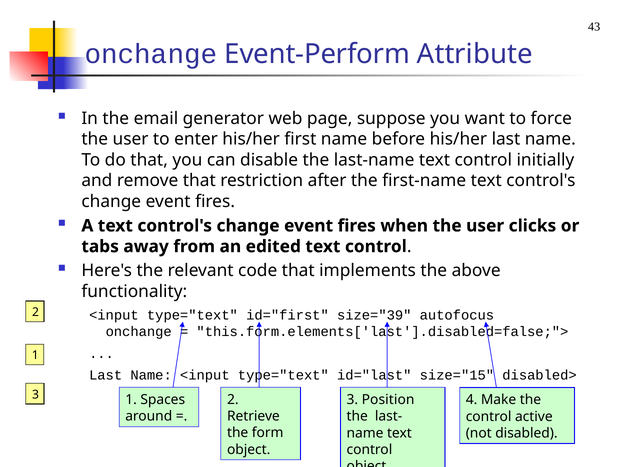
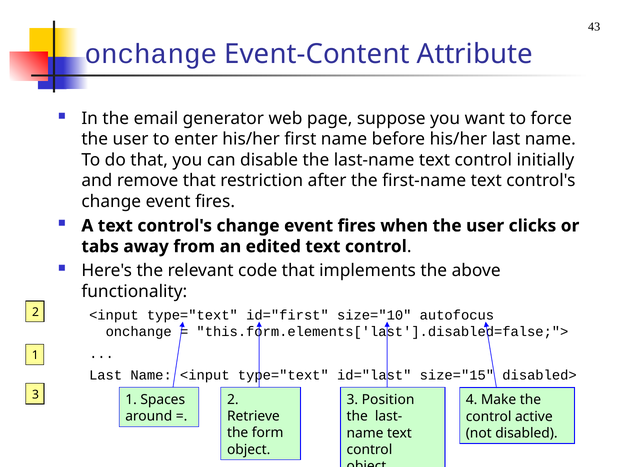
Event-Perform: Event-Perform -> Event-Content
size="39: size="39 -> size="10
